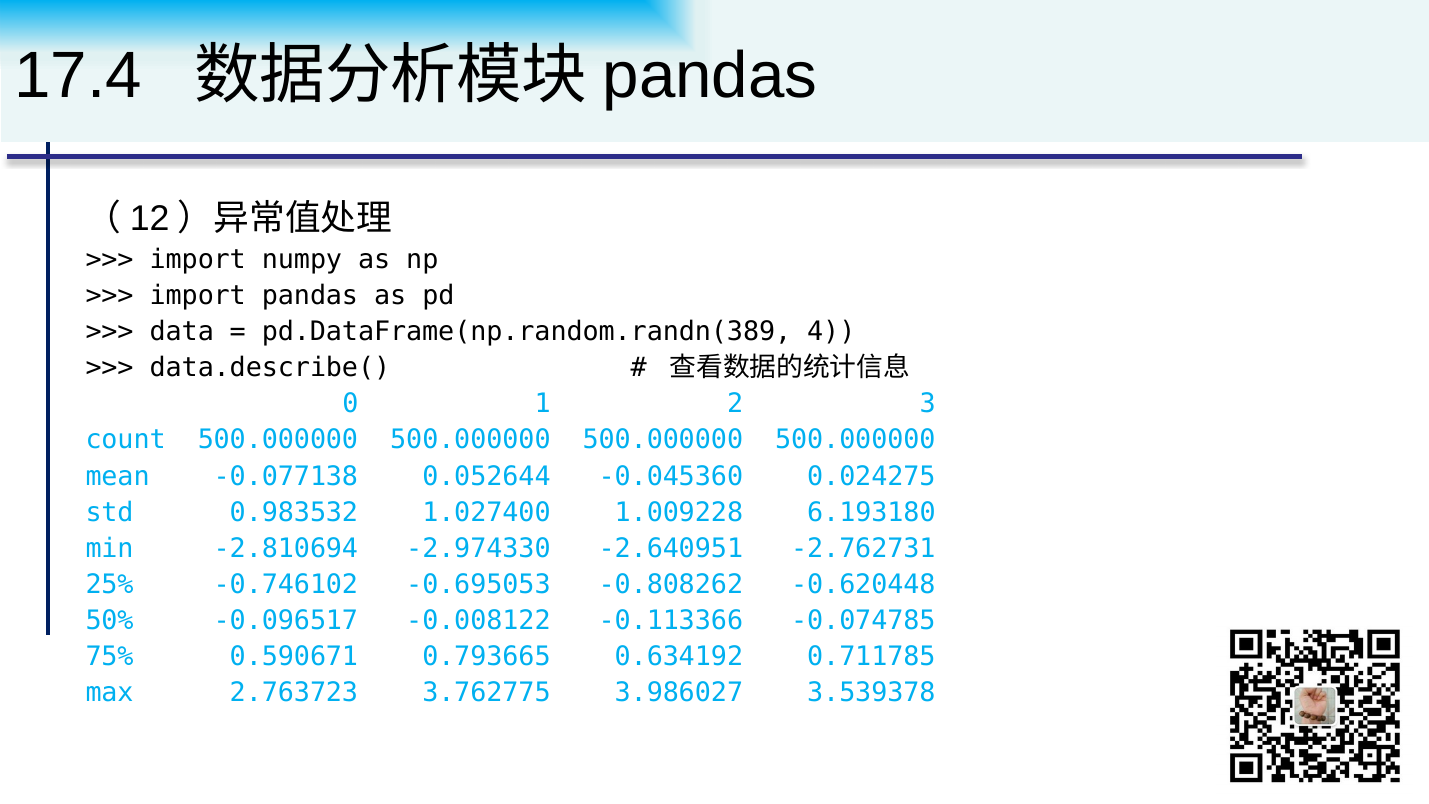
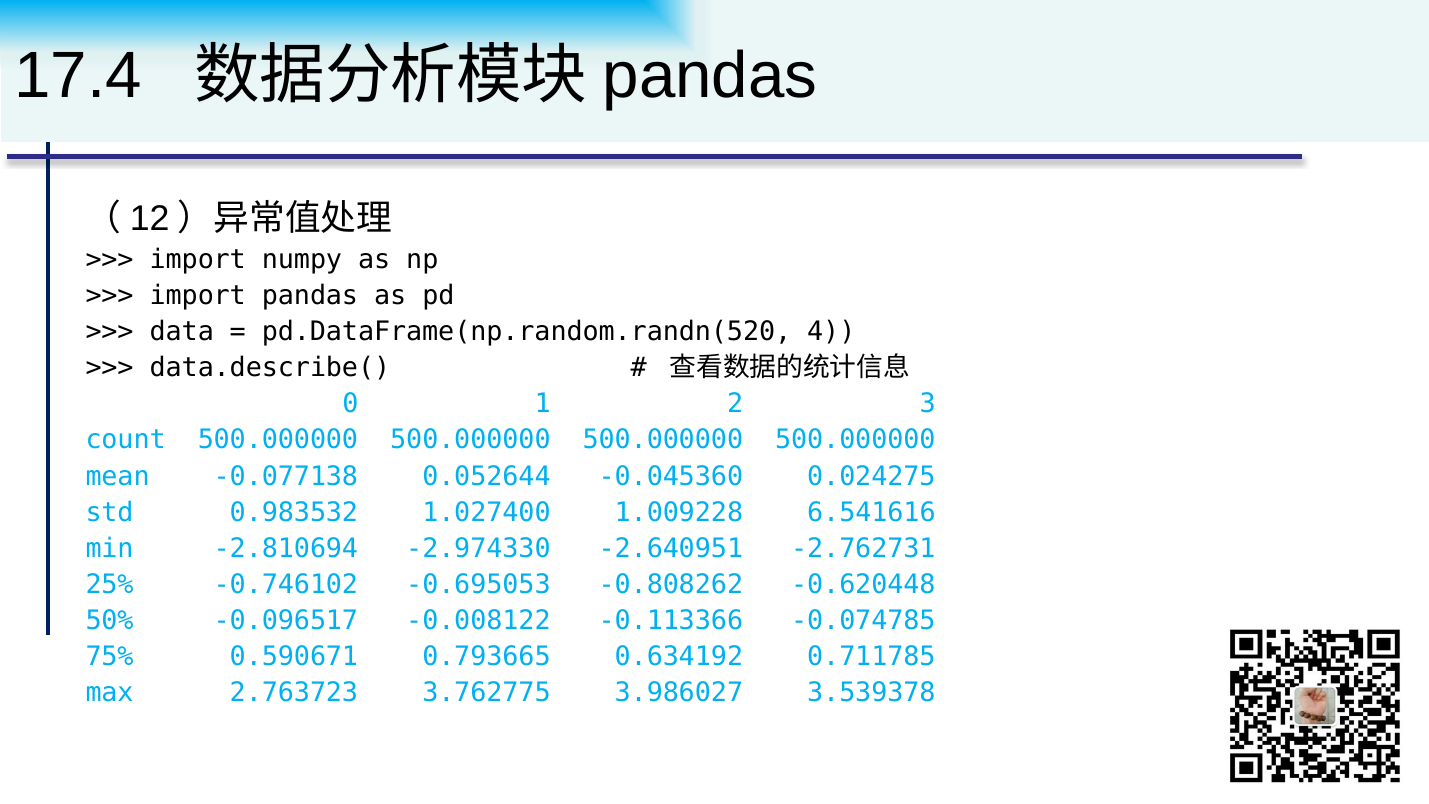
pd.DataFrame(np.random.randn(389: pd.DataFrame(np.random.randn(389 -> pd.DataFrame(np.random.randn(520
6.193180: 6.193180 -> 6.541616
